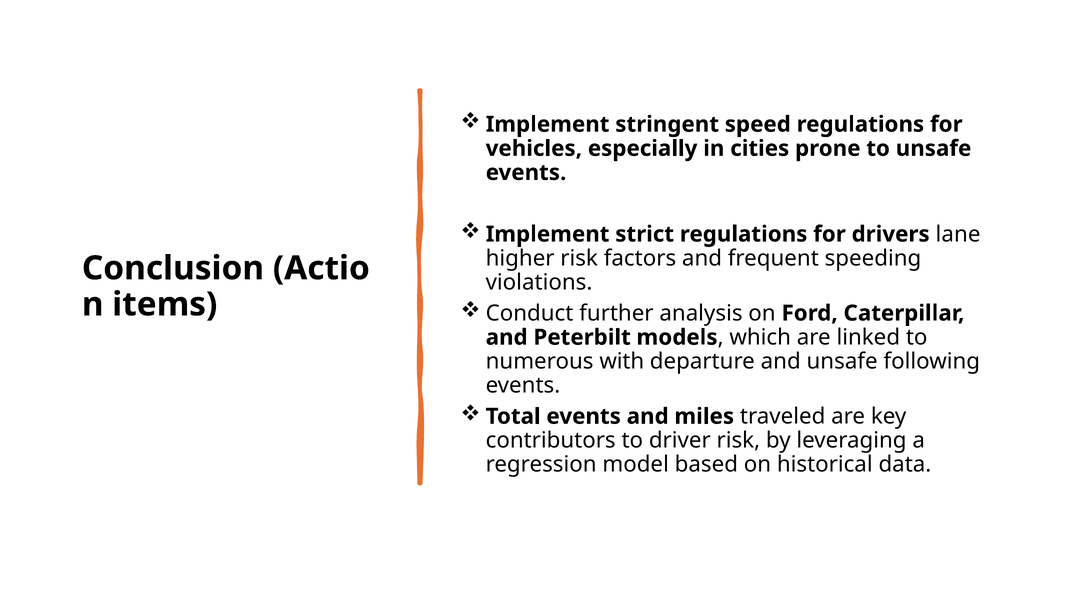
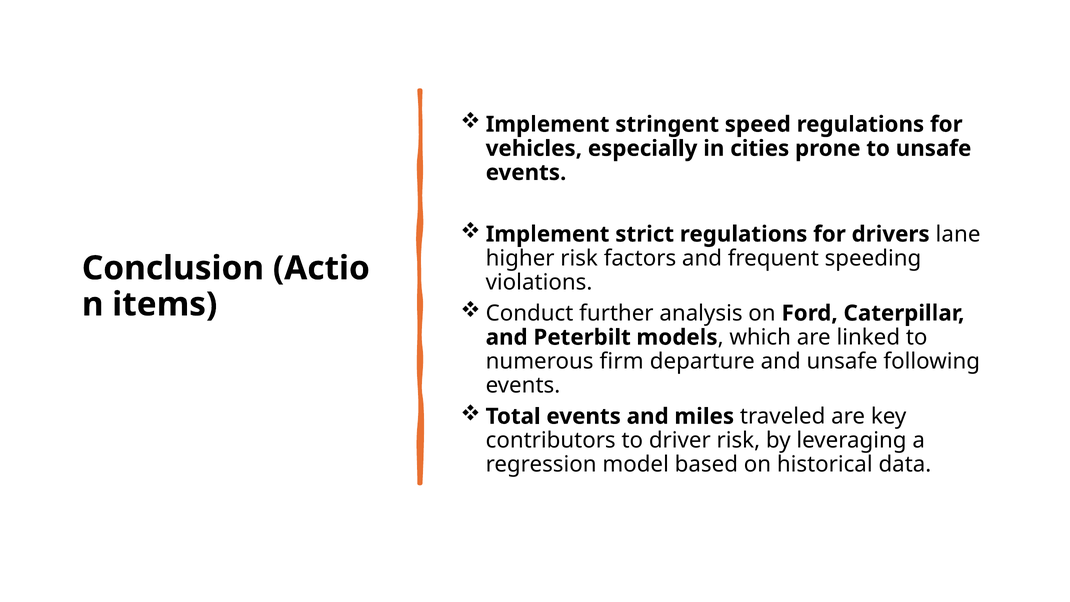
with: with -> firm
